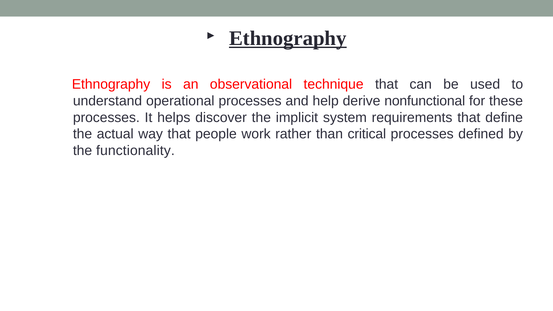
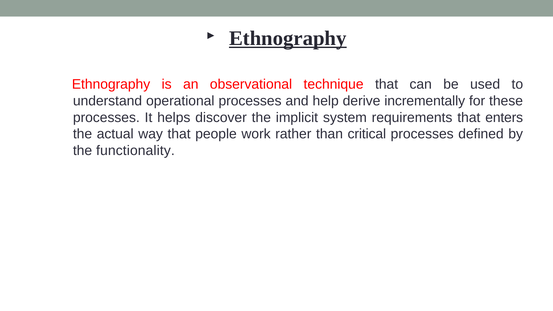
nonfunctional: nonfunctional -> incrementally
define: define -> enters
